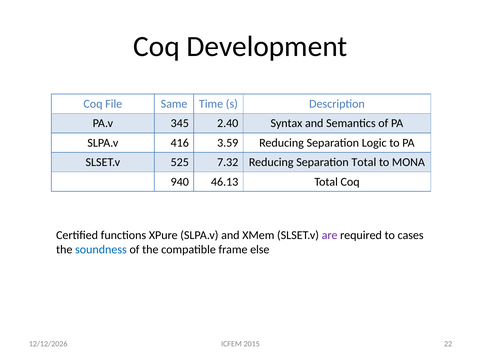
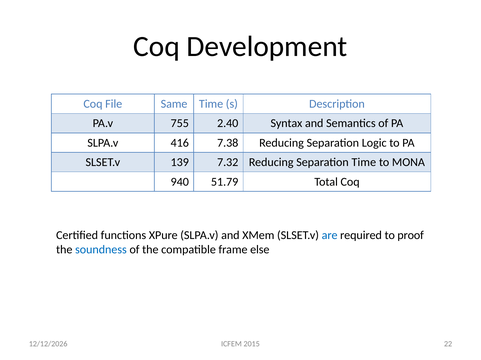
345: 345 -> 755
3.59: 3.59 -> 7.38
525: 525 -> 139
Separation Total: Total -> Time
46.13: 46.13 -> 51.79
are colour: purple -> blue
cases: cases -> proof
